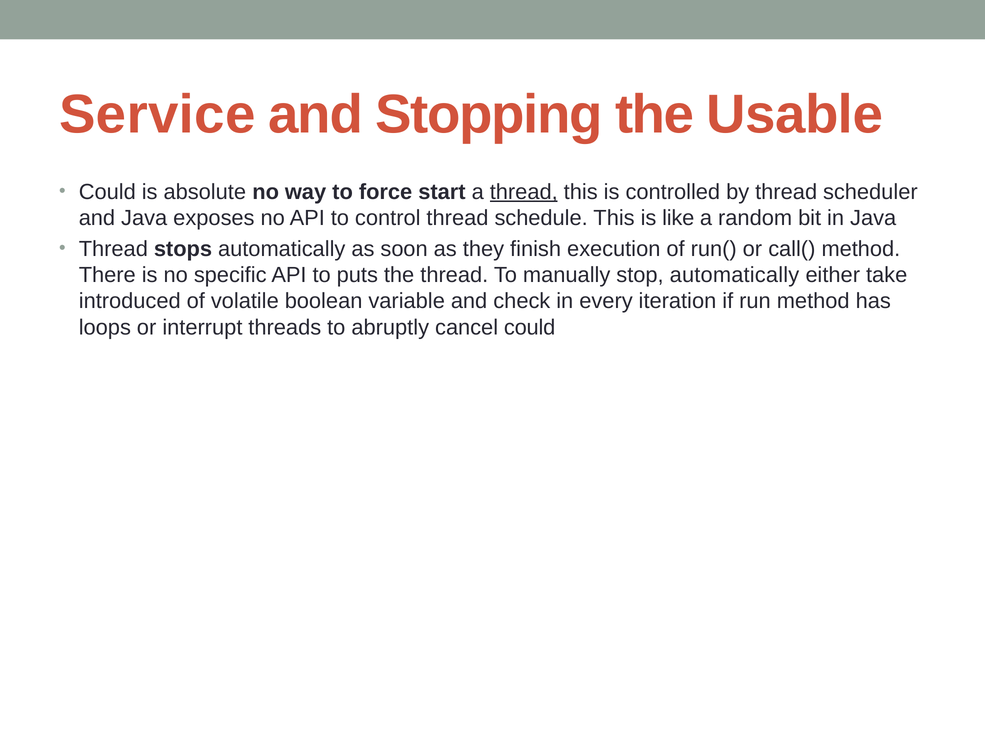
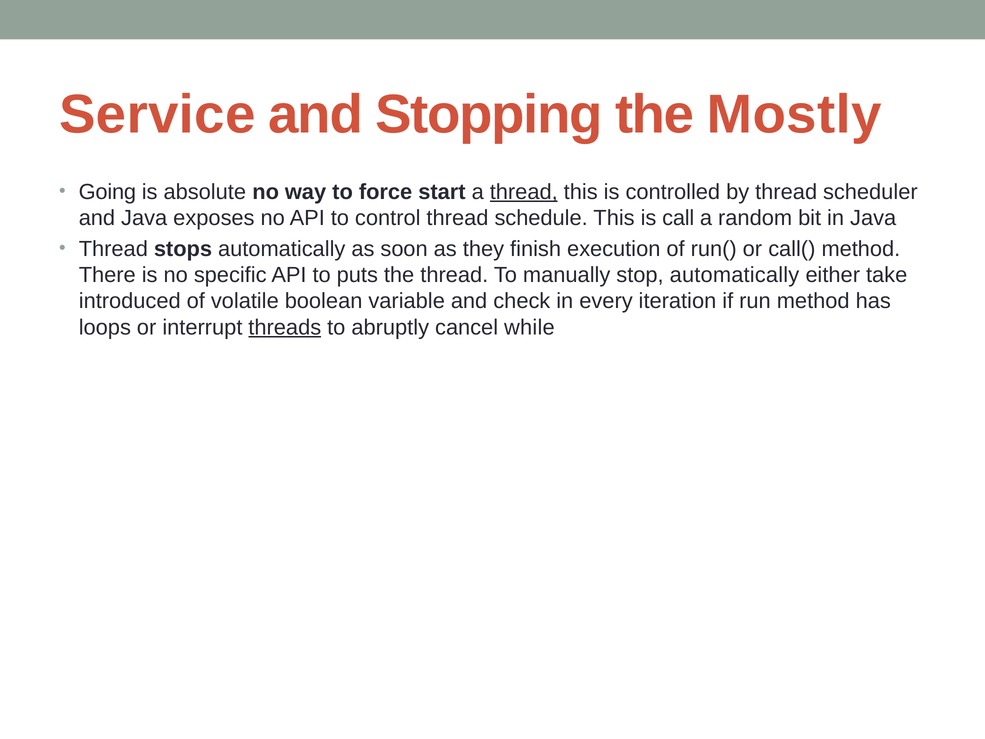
Usable: Usable -> Mostly
Could at (107, 192): Could -> Going
like: like -> call
threads underline: none -> present
cancel could: could -> while
